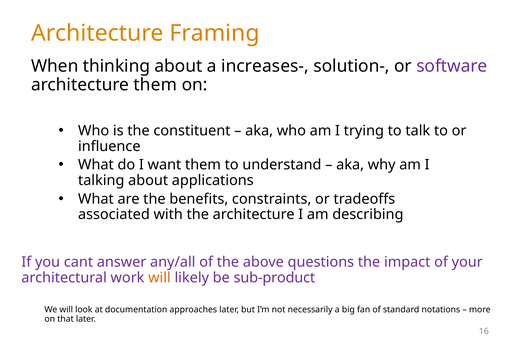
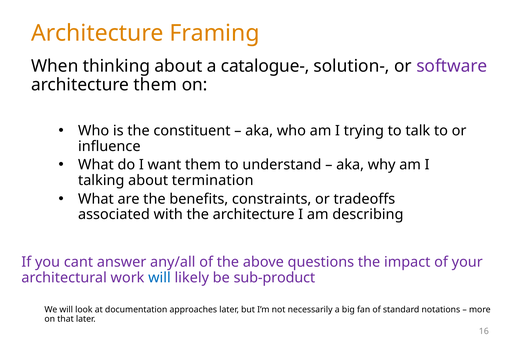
increases-: increases- -> catalogue-
applications: applications -> termination
will at (159, 278) colour: orange -> blue
